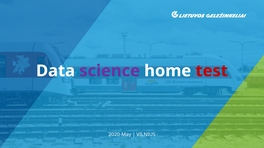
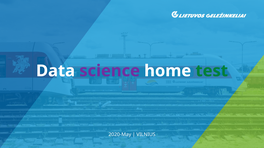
test colour: red -> green
